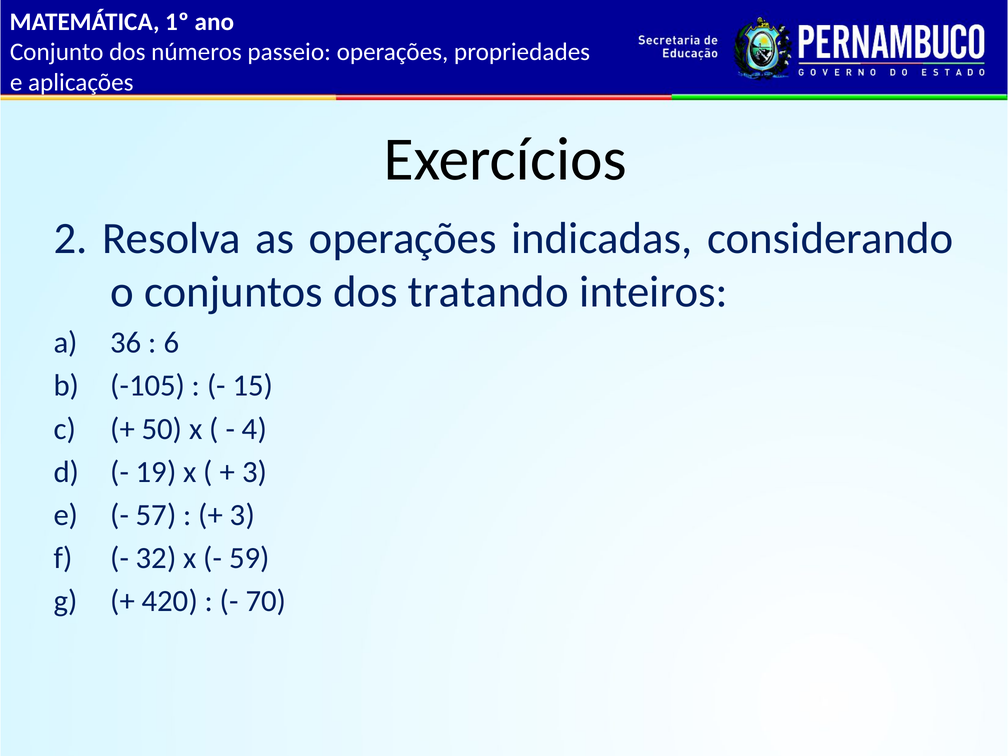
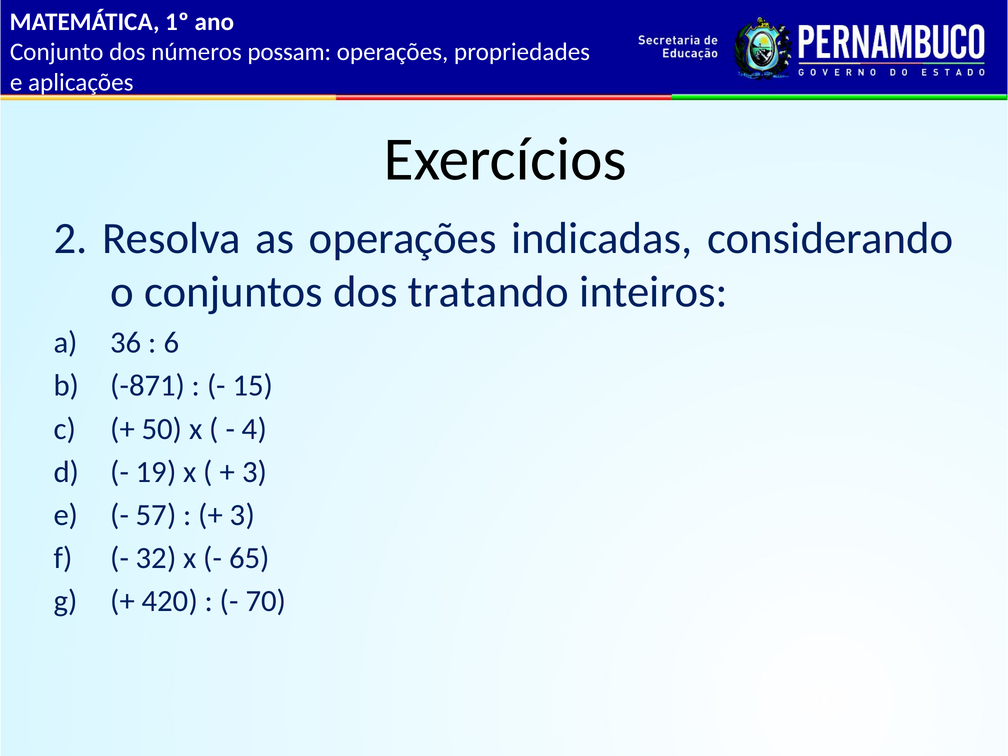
passeio: passeio -> possam
-105: -105 -> -871
59: 59 -> 65
